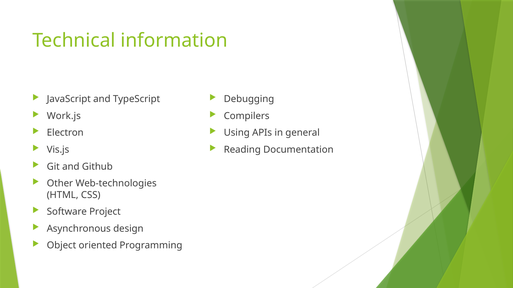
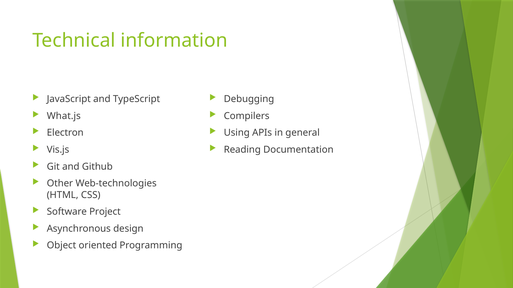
Work.js: Work.js -> What.js
